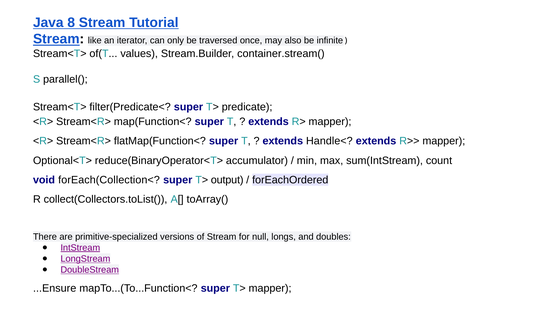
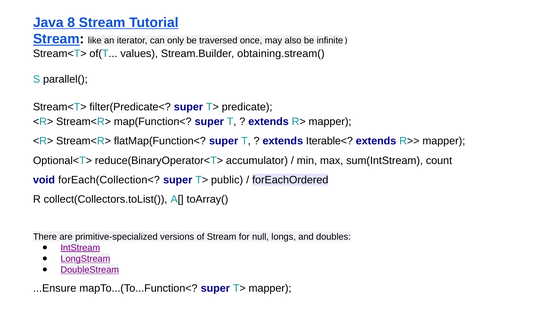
container.stream(: container.stream( -> obtaining.stream(
Handle<: Handle< -> Iterable<
output: output -> public
